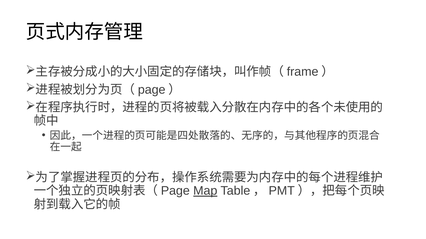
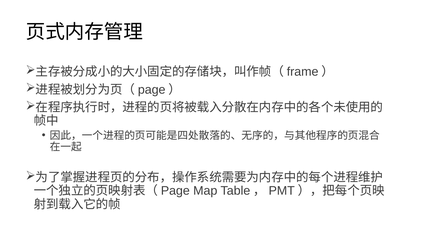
Map underline: present -> none
